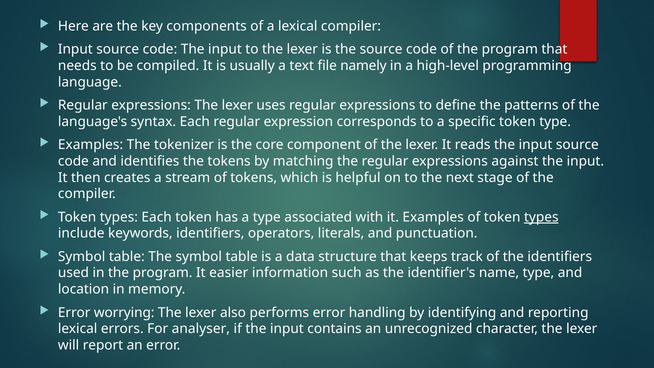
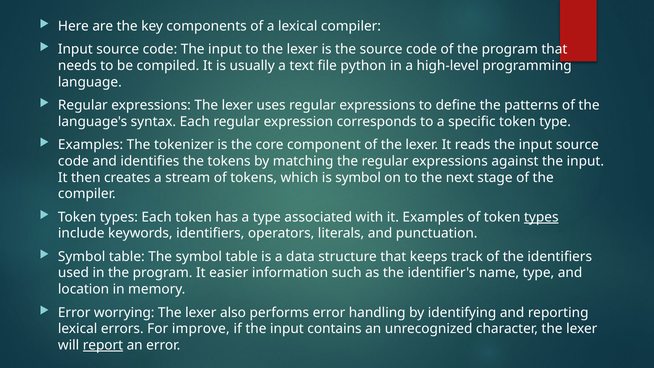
namely: namely -> python
is helpful: helpful -> symbol
analyser: analyser -> improve
report underline: none -> present
